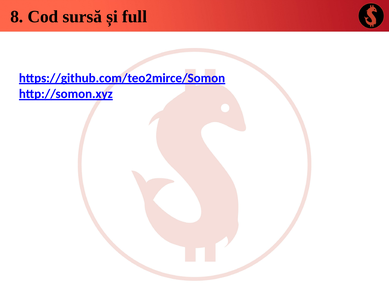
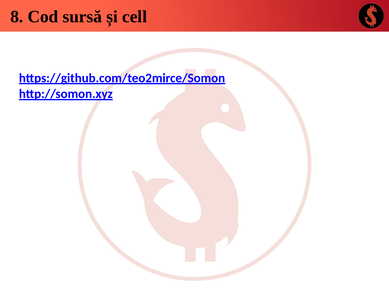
full: full -> cell
